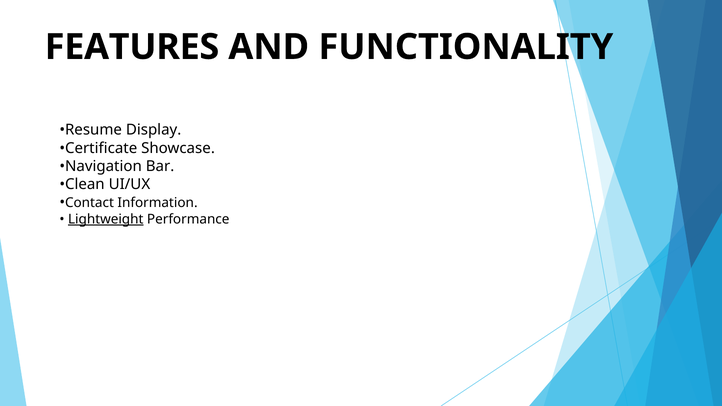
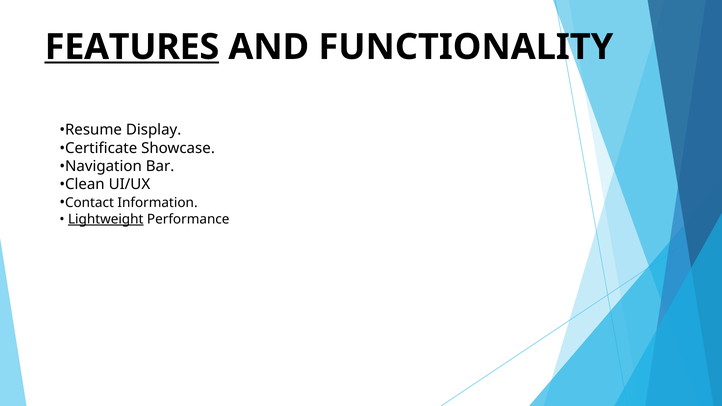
FEATURES underline: none -> present
